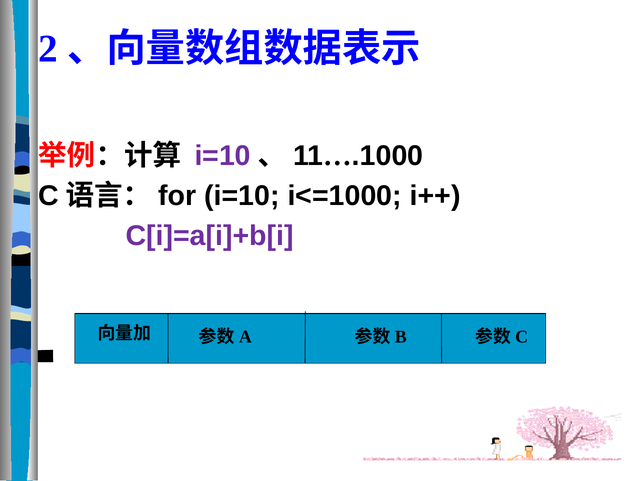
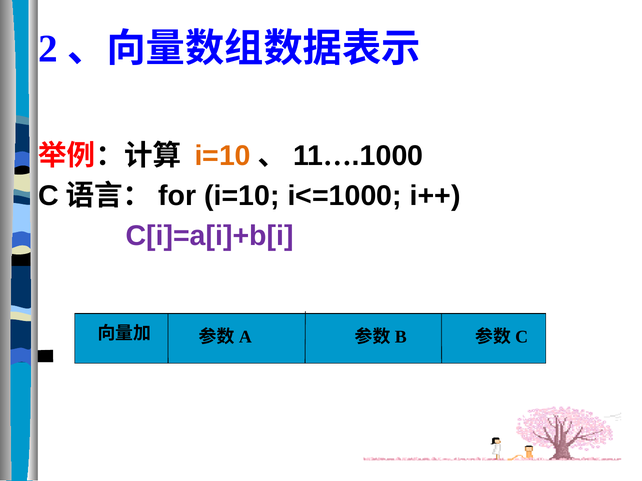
i=10 at (223, 156) colour: purple -> orange
